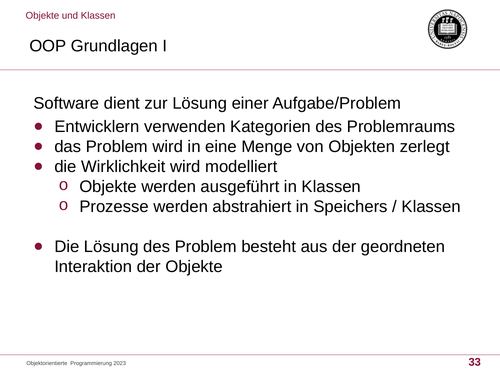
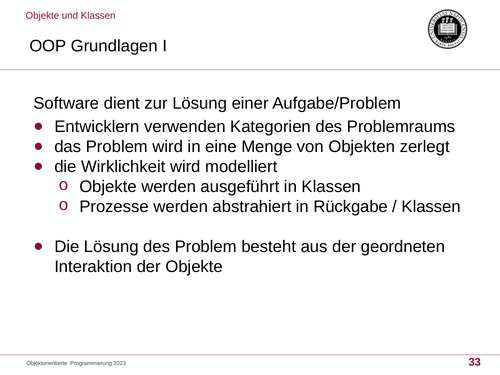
Speichers: Speichers -> Rückgabe
